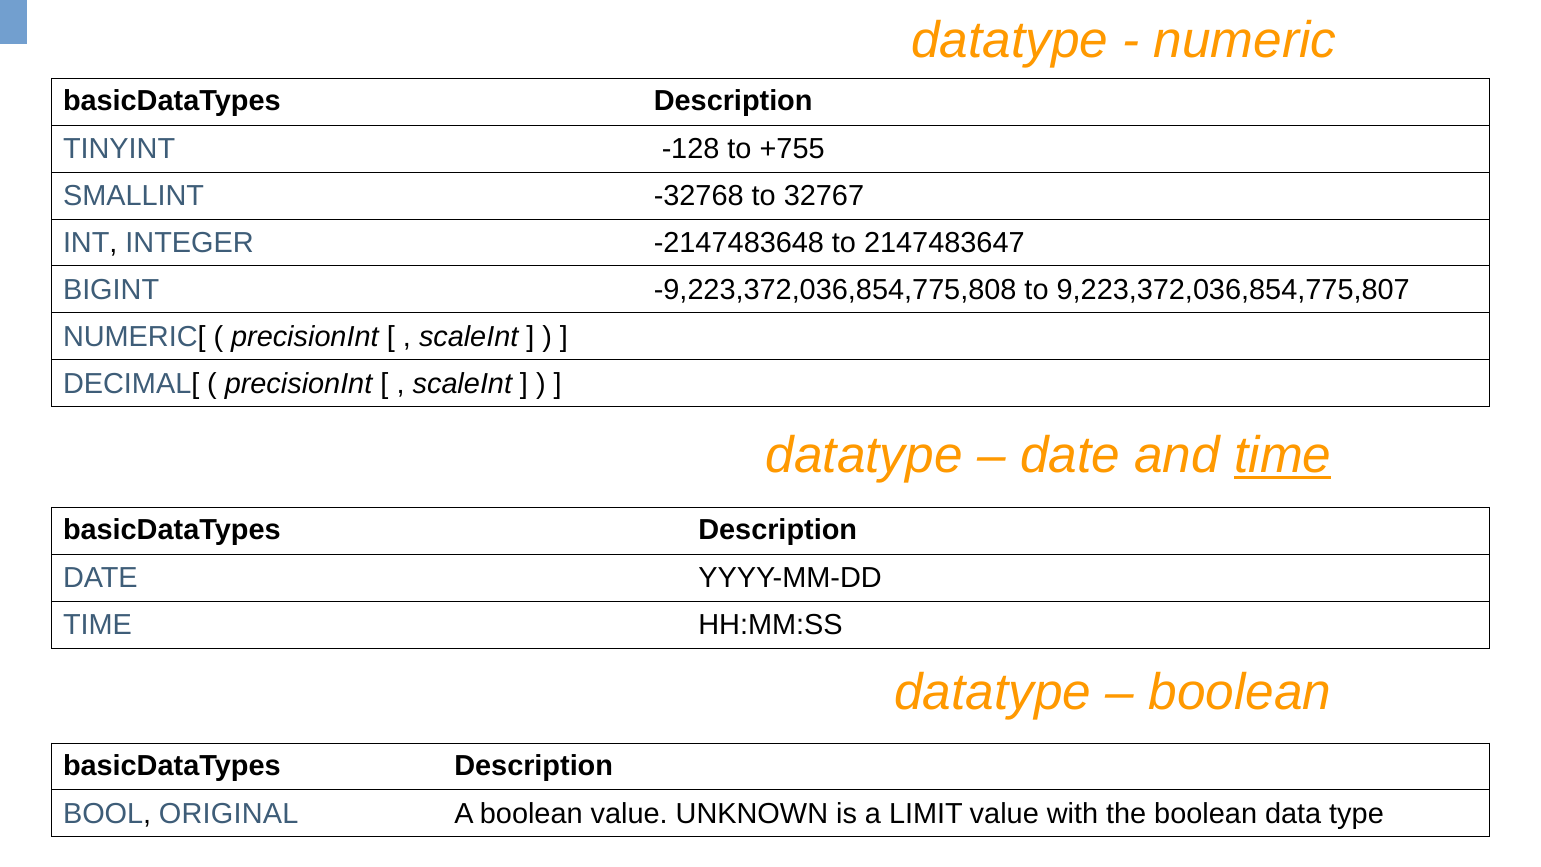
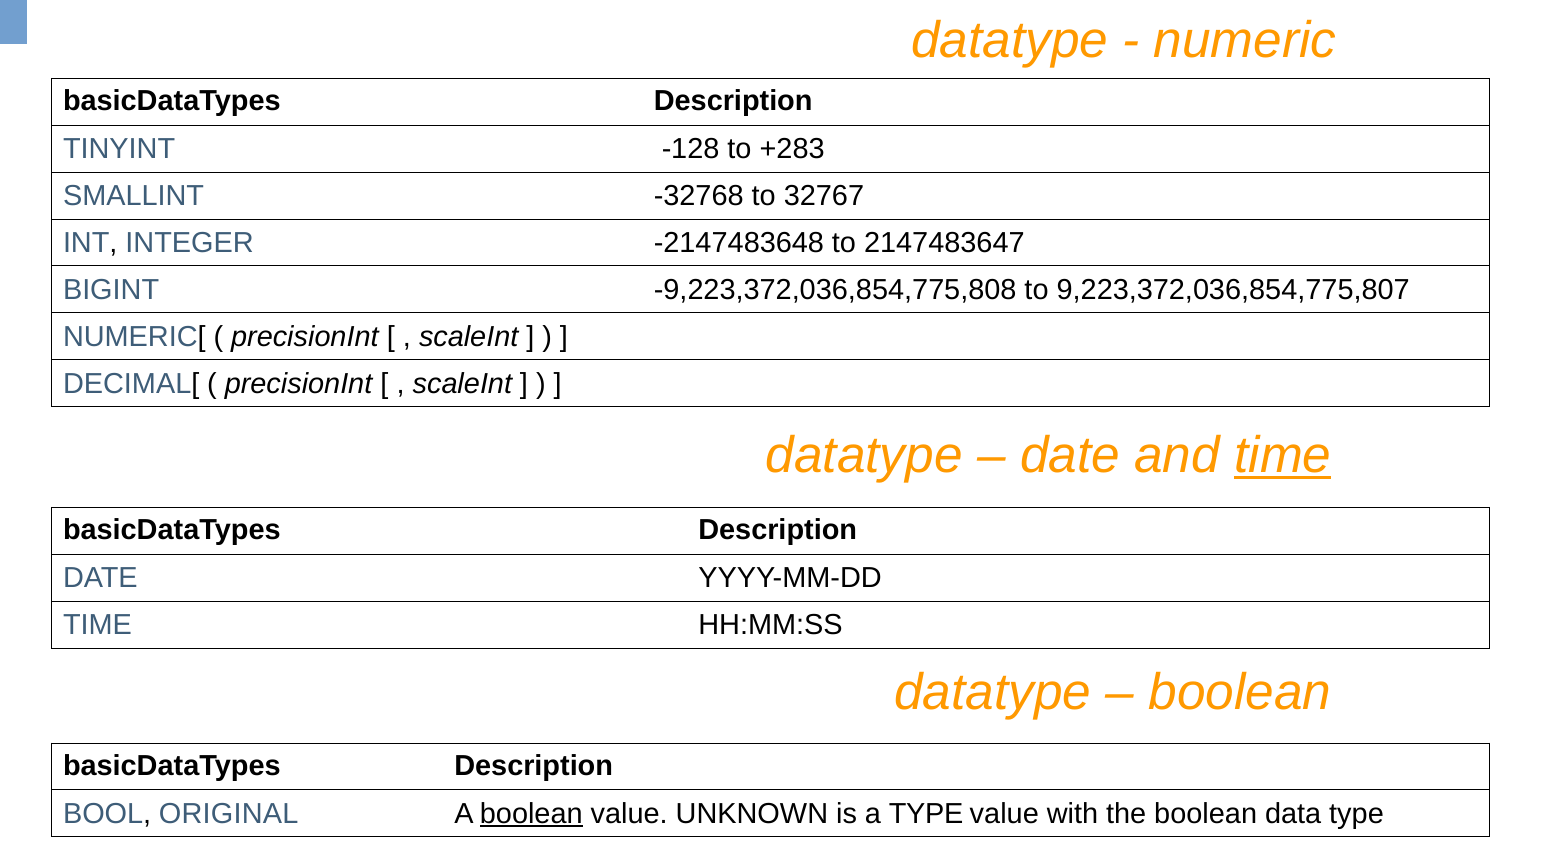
+755: +755 -> +283
boolean at (531, 814) underline: none -> present
a LIMIT: LIMIT -> TYPE
